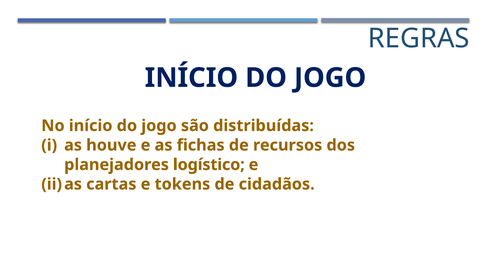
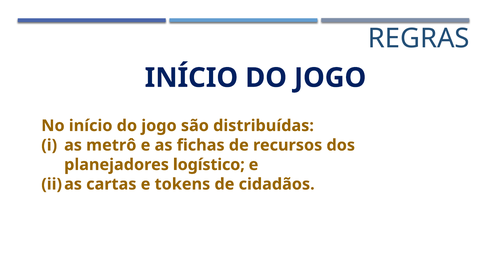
houve: houve -> metrô
